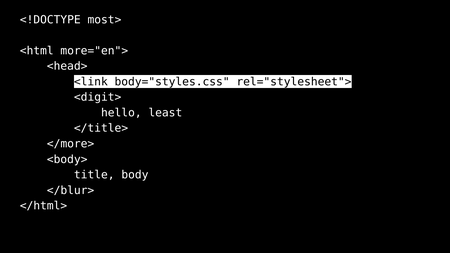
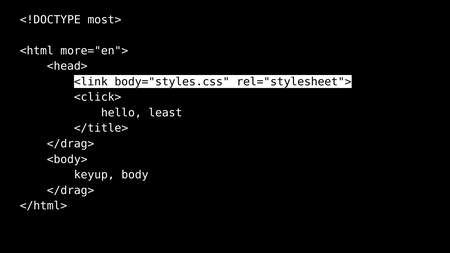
<digit>: <digit> -> <click>
</more> at (71, 144): </more> -> </drag>
title: title -> keyup
</blur> at (71, 190): </blur> -> </drag>
